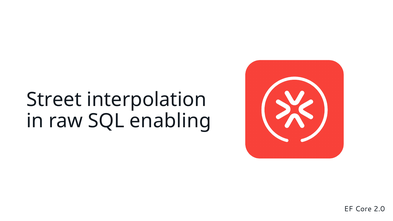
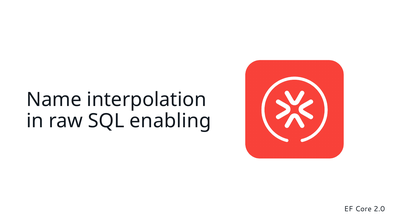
Street: Street -> Name
